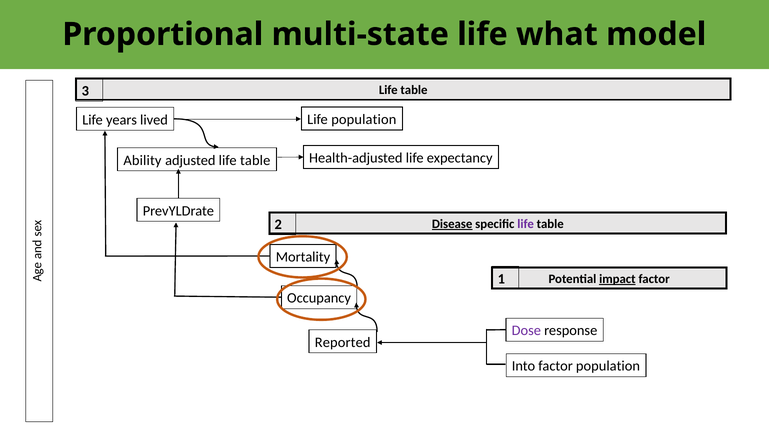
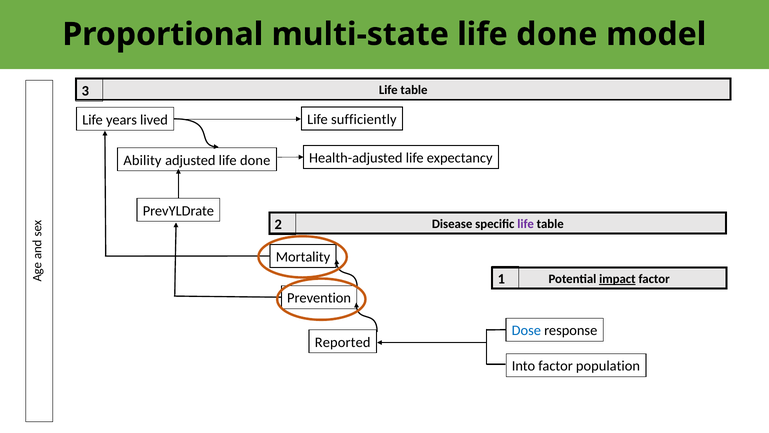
multi-state life what: what -> done
Life population: population -> sufficiently
adjusted life table: table -> done
Disease underline: present -> none
Occupancy: Occupancy -> Prevention
Dose colour: purple -> blue
